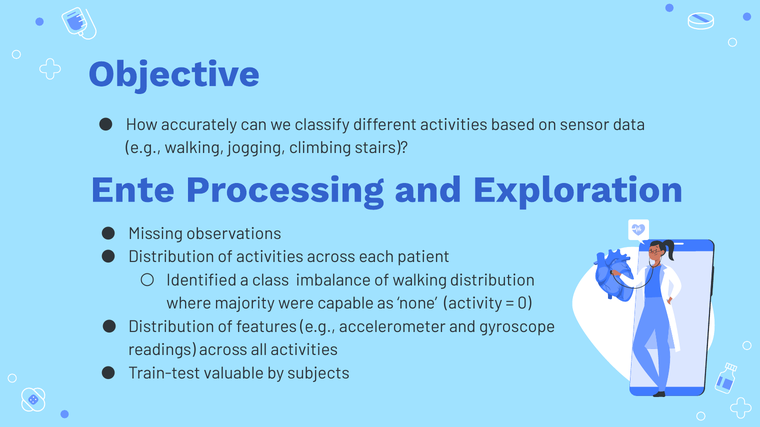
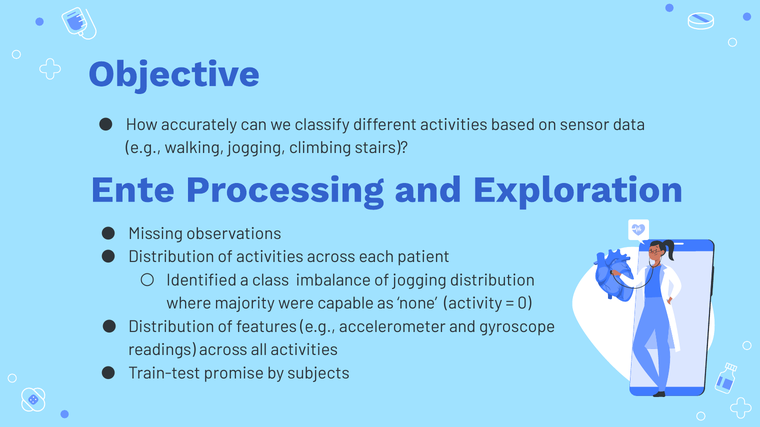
of walking: walking -> jogging
valuable: valuable -> promise
